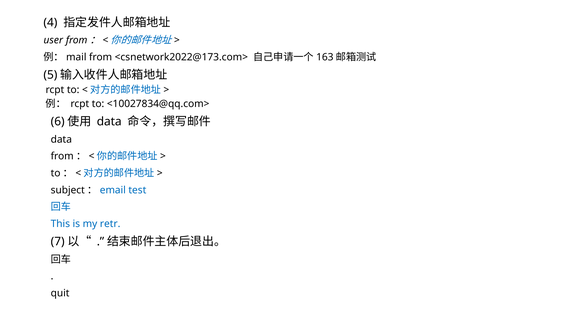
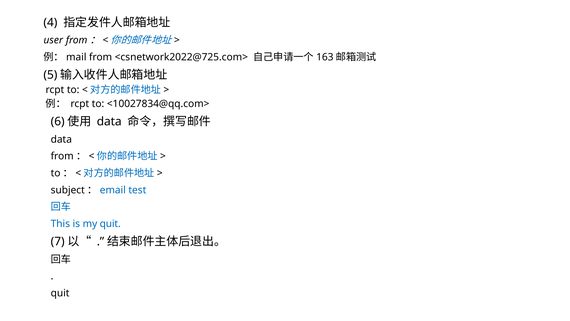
<csnetwork2022@173.com>: <csnetwork2022@173.com> -> <csnetwork2022@725.com>
my retr: retr -> quit
